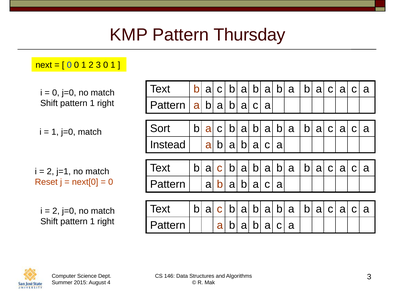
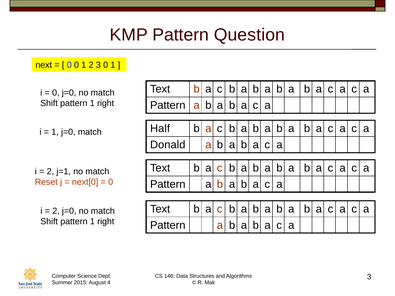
Thursday: Thursday -> Question
Sort: Sort -> Half
Instead: Instead -> Donald
